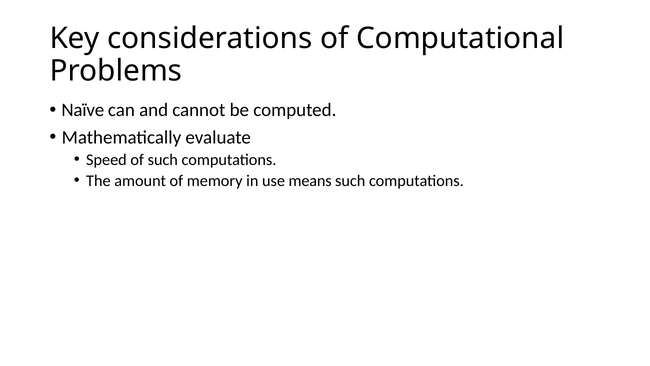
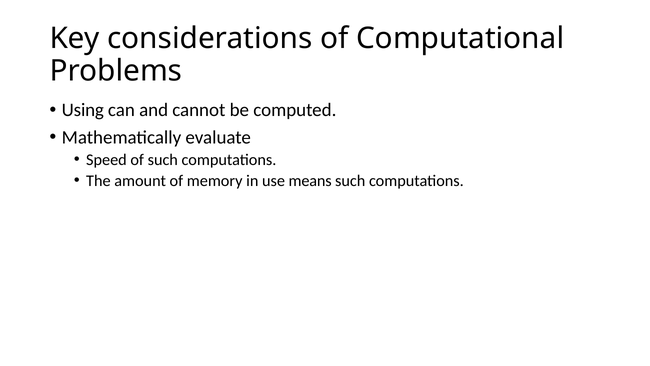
Naïve: Naïve -> Using
